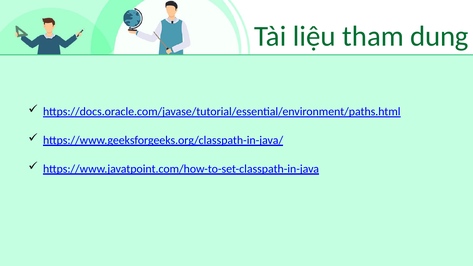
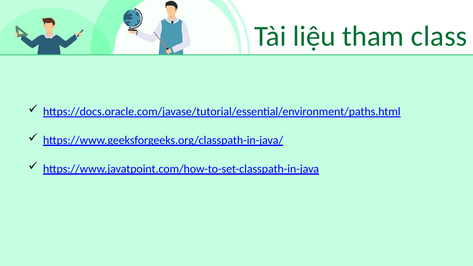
dung: dung -> class
